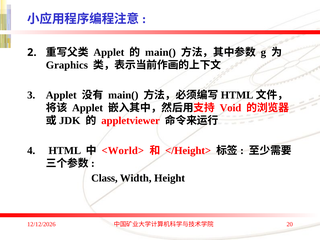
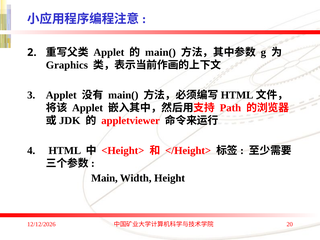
Void: Void -> Path
<World>: <World> -> <Height>
Class: Class -> Main
